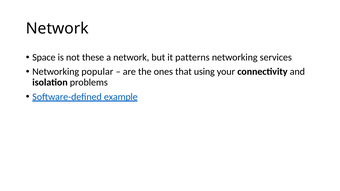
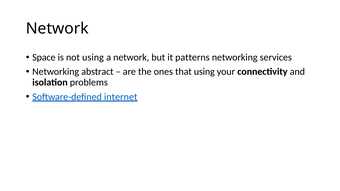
not these: these -> using
popular: popular -> abstract
example: example -> internet
